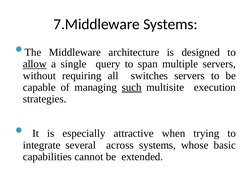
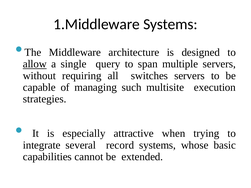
7.Middleware: 7.Middleware -> 1.Middleware
such underline: present -> none
across: across -> record
